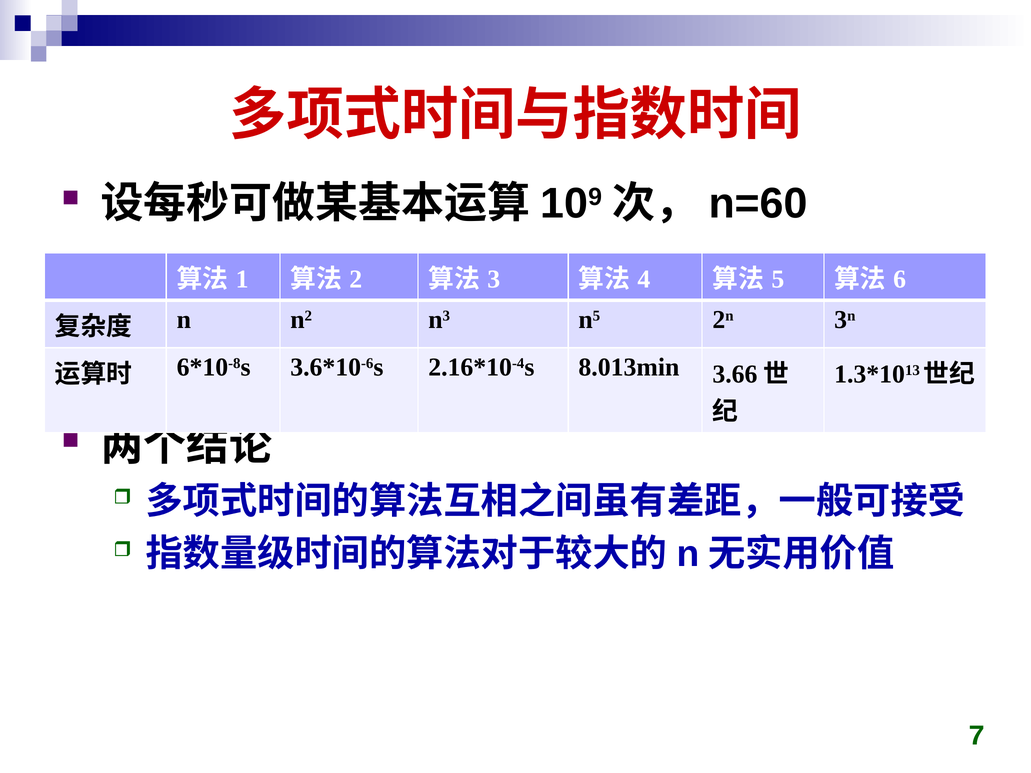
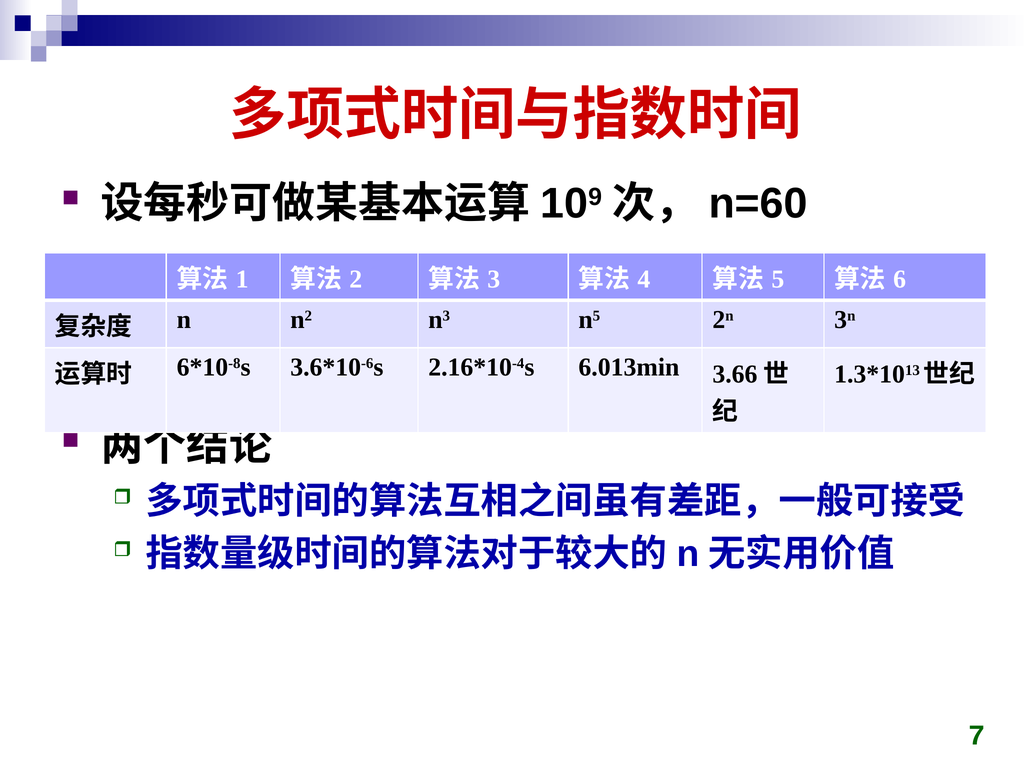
8.013min: 8.013min -> 6.013min
